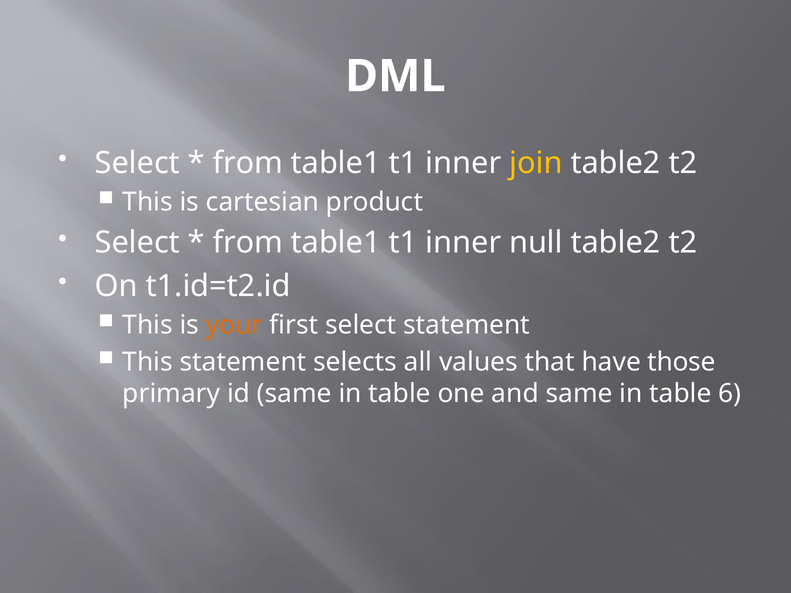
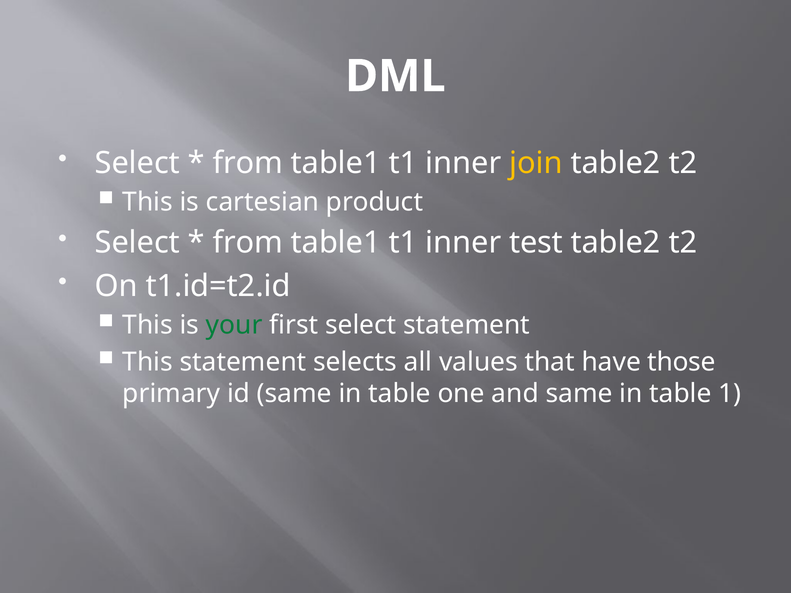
null: null -> test
your colour: orange -> green
6: 6 -> 1
